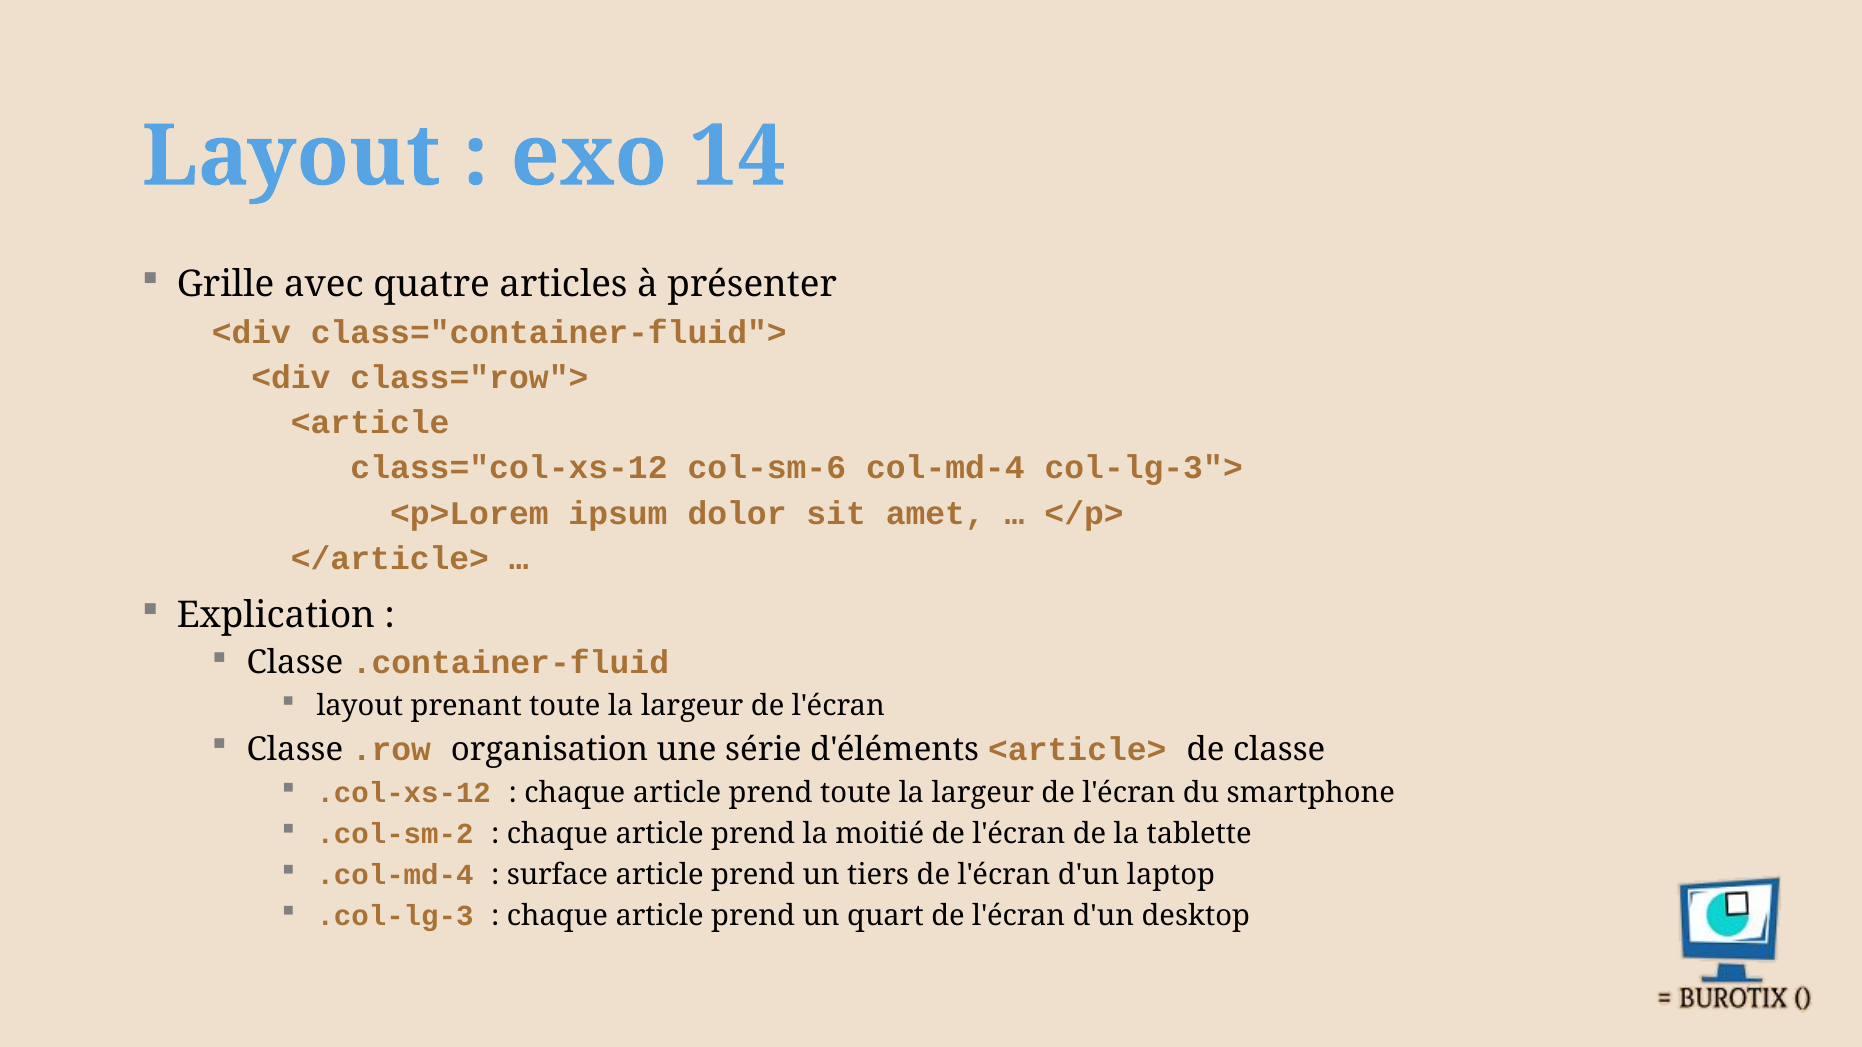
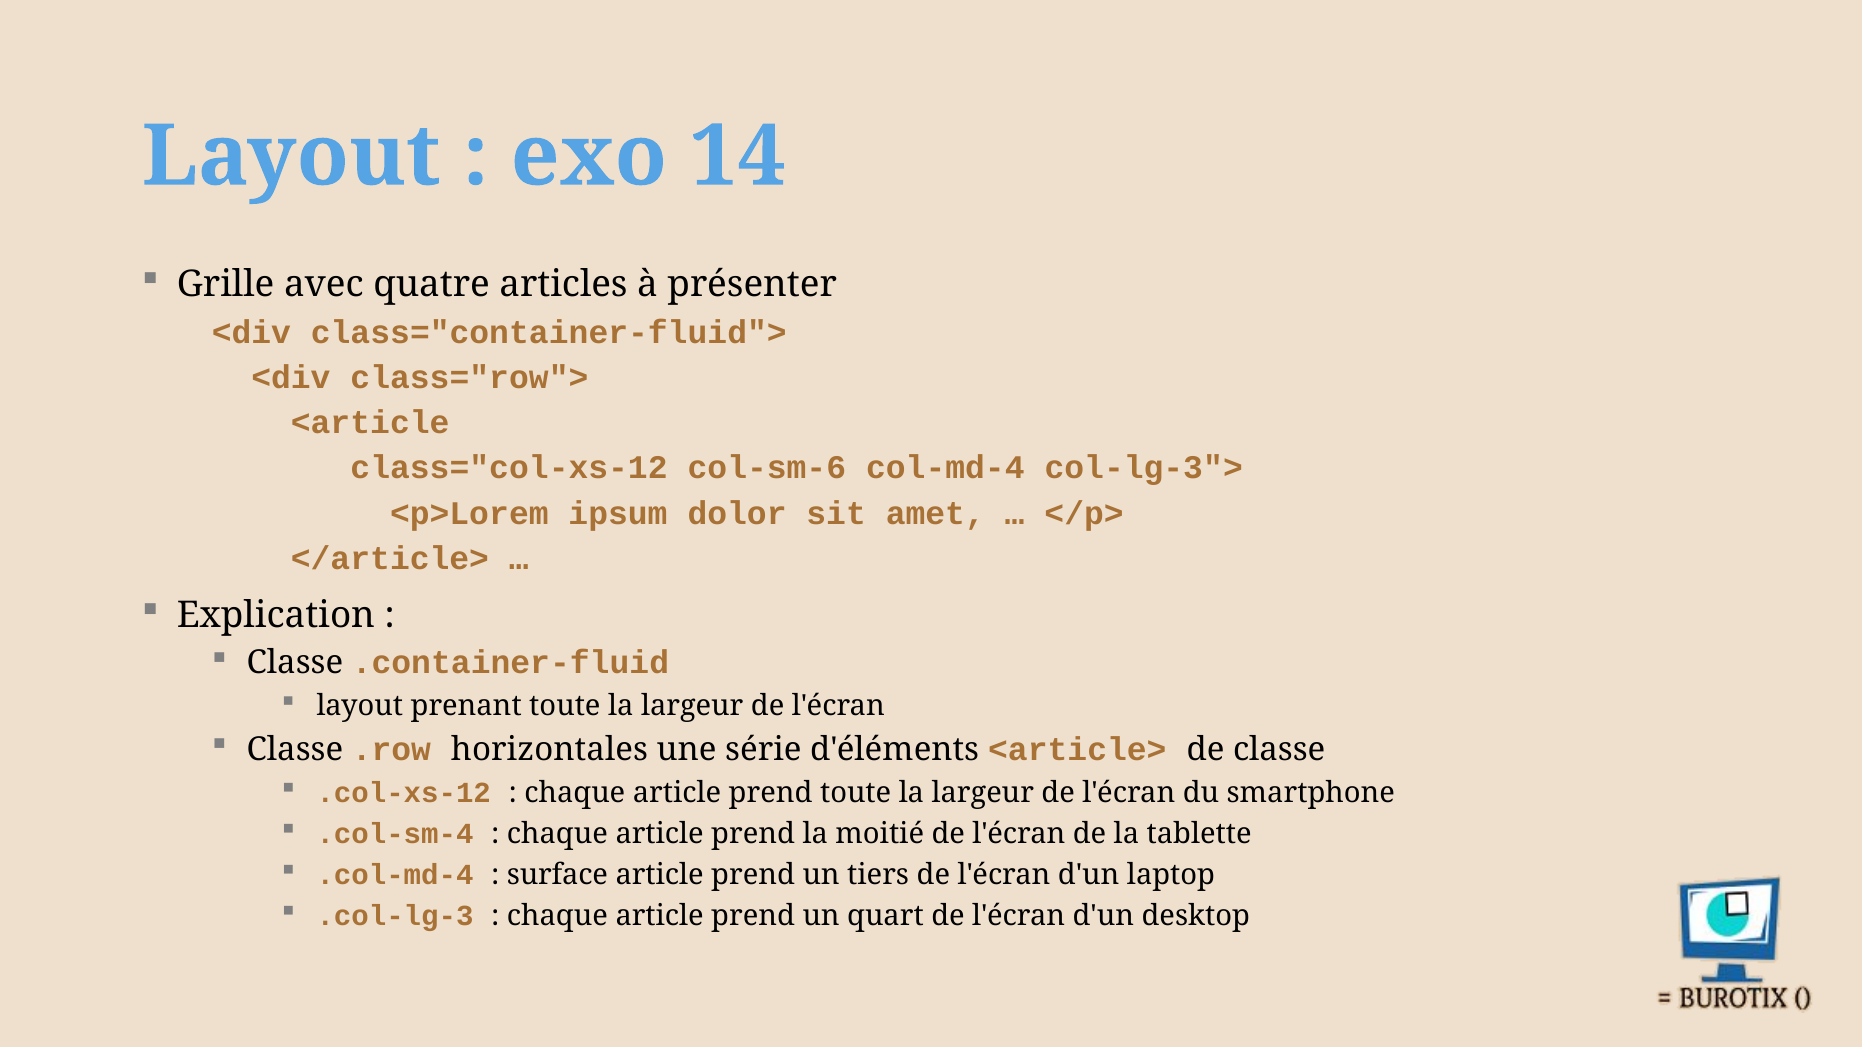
organisation: organisation -> horizontales
.col-sm-2: .col-sm-2 -> .col-sm-4
